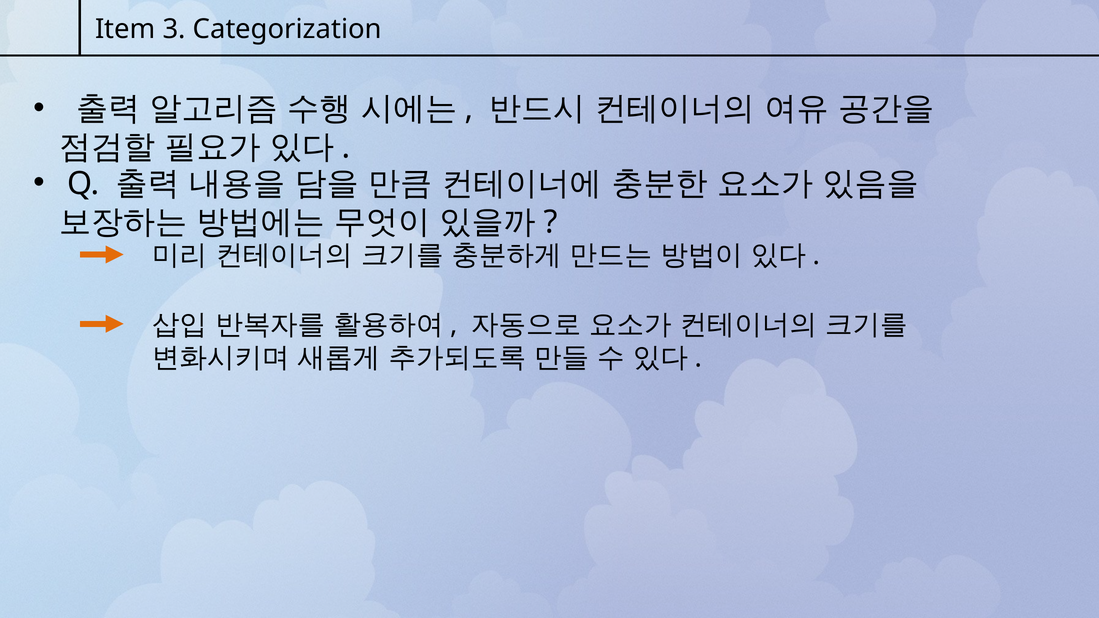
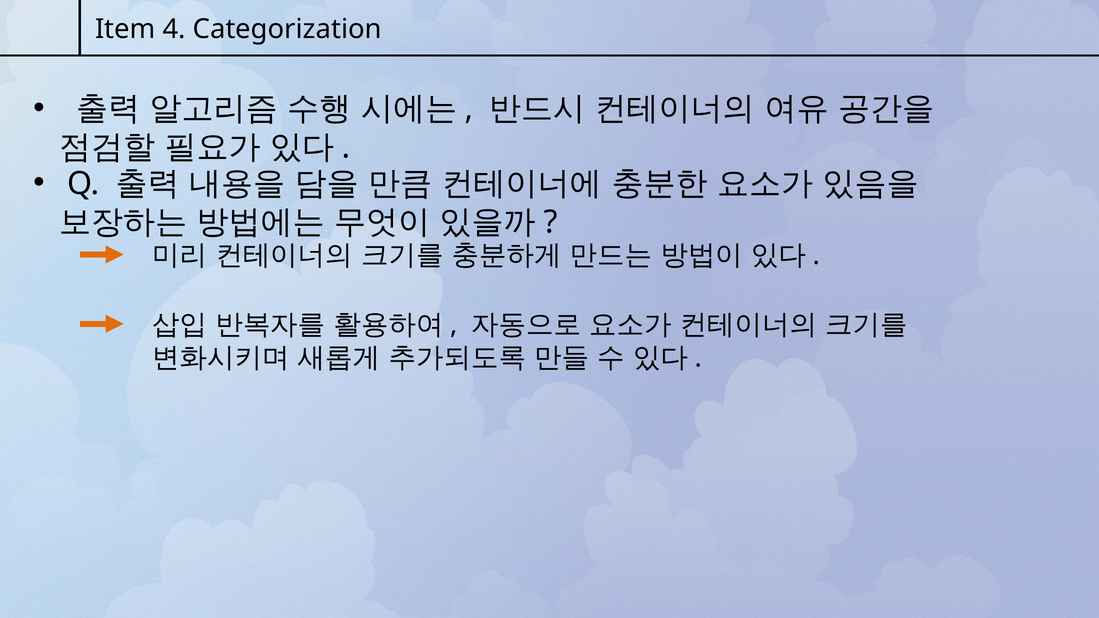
3: 3 -> 4
